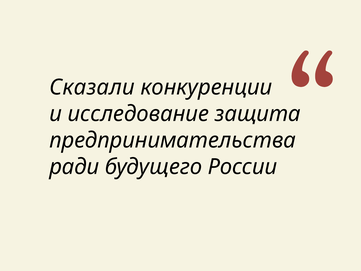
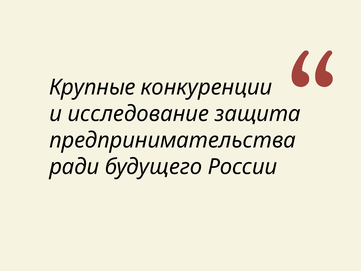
Сказали: Сказали -> Крупные
